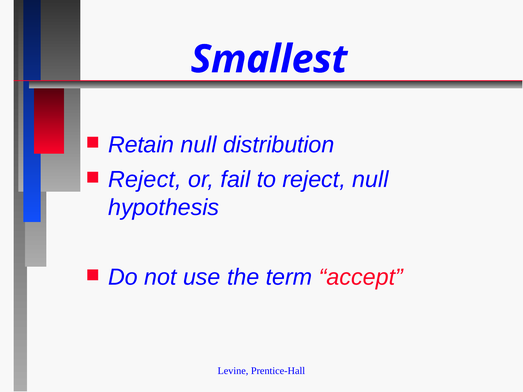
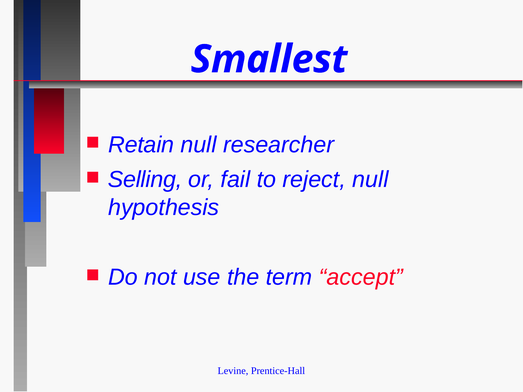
distribution: distribution -> researcher
Reject at (145, 180): Reject -> Selling
